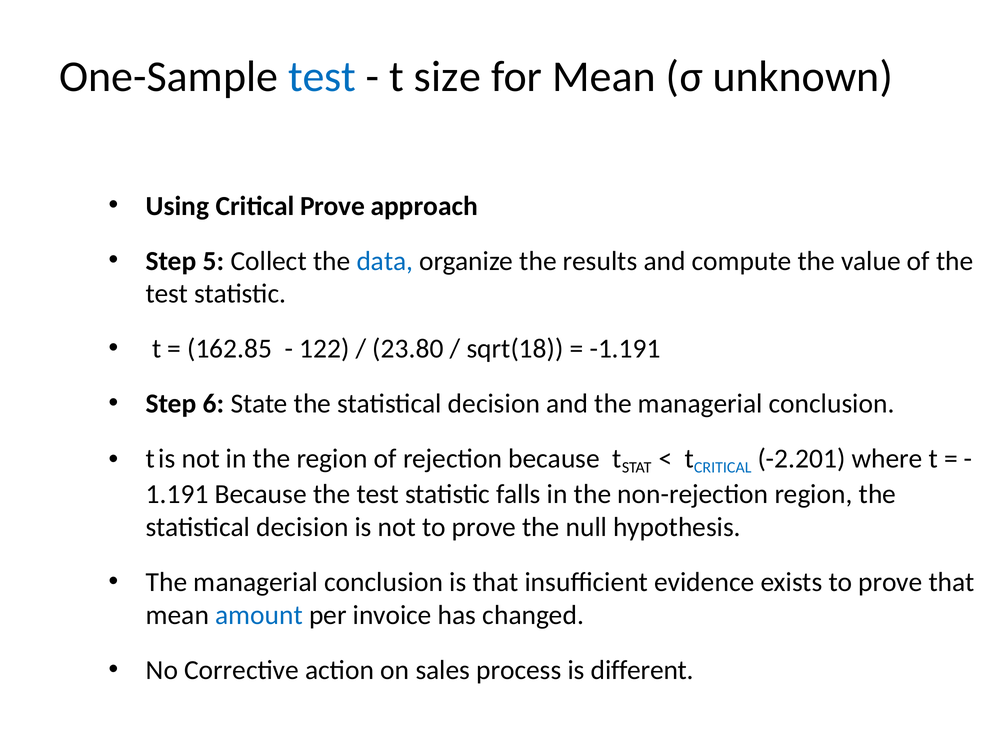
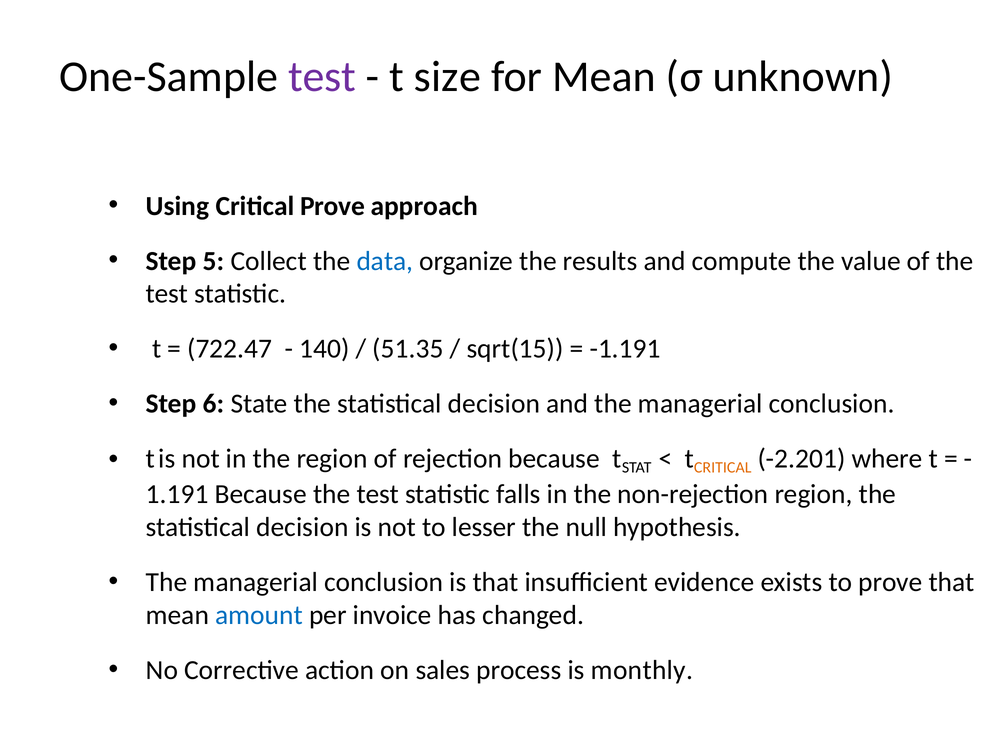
test at (322, 77) colour: blue -> purple
162.85: 162.85 -> 722.47
122: 122 -> 140
23.80: 23.80 -> 51.35
sqrt(18: sqrt(18 -> sqrt(15
CRITICAL at (723, 467) colour: blue -> orange
not to prove: prove -> lesser
different: different -> monthly
